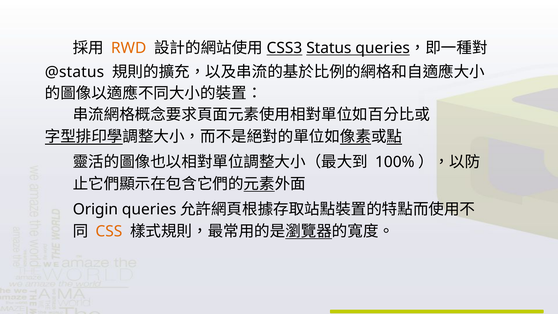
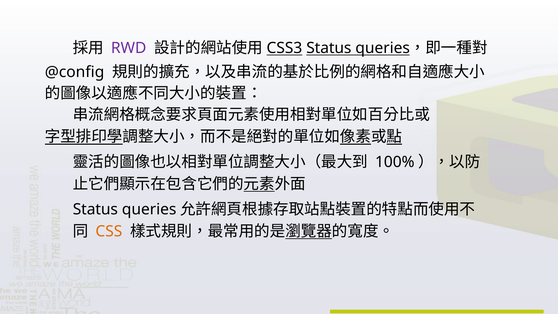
RWD colour: orange -> purple
@status: @status -> @config
Origin at (95, 209): Origin -> Status
